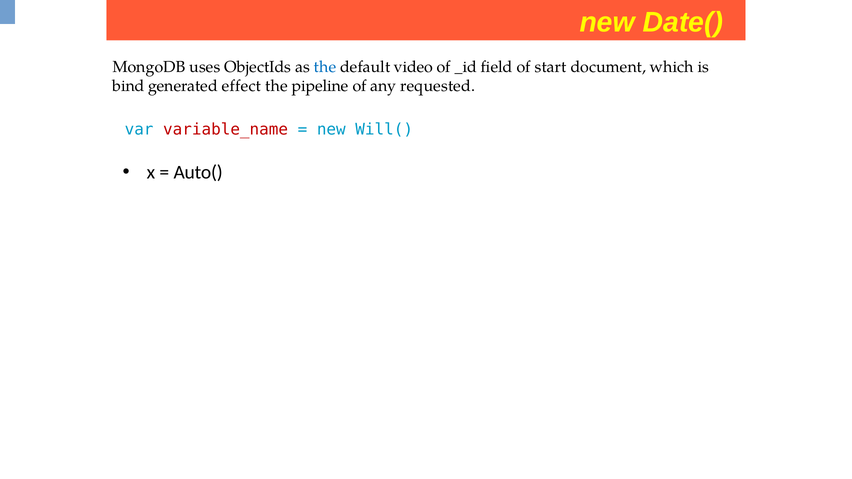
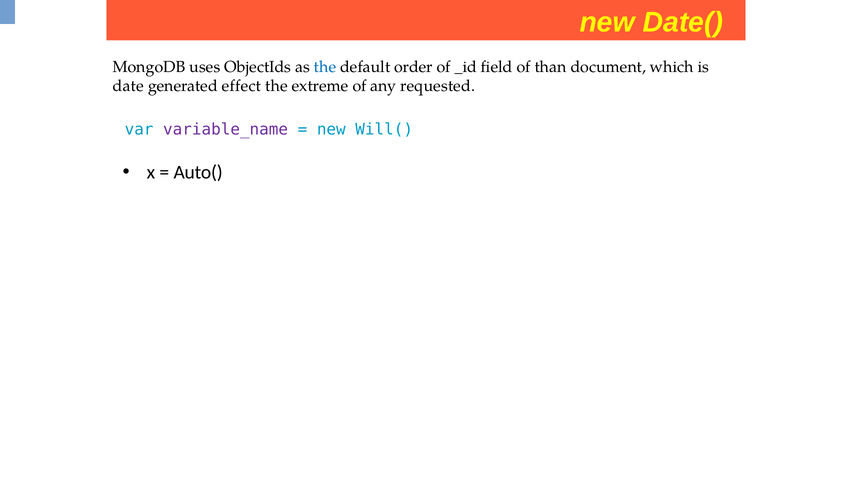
video: video -> order
start: start -> than
bind: bind -> date
pipeline: pipeline -> extreme
variable_name colour: red -> purple
